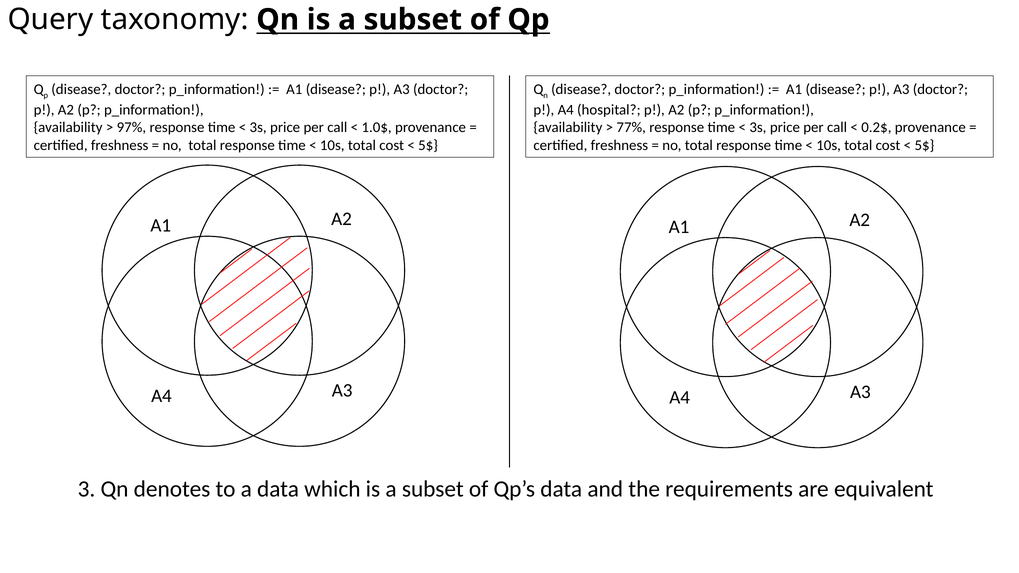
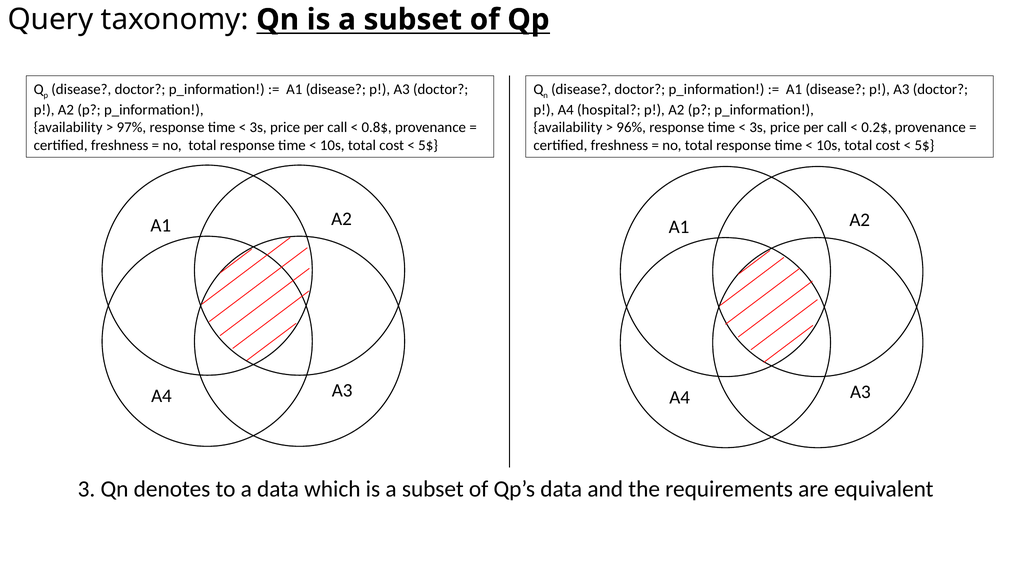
1.0$: 1.0$ -> 0.8$
77%: 77% -> 96%
